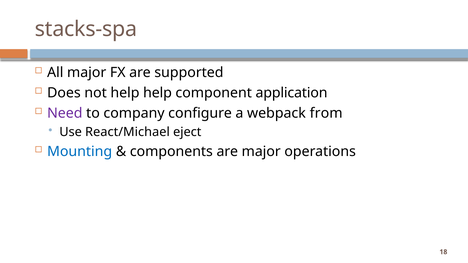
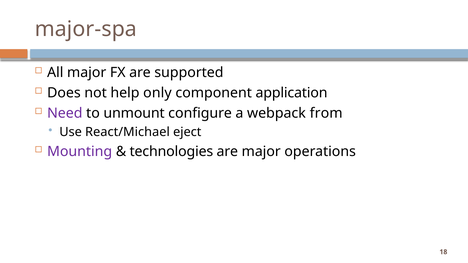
stacks-spa: stacks-spa -> major-spa
help help: help -> only
company: company -> unmount
Mounting colour: blue -> purple
components: components -> technologies
